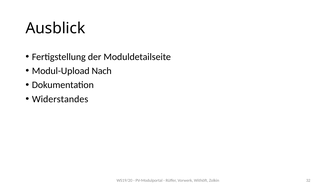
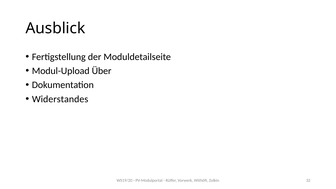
Nach: Nach -> Über
